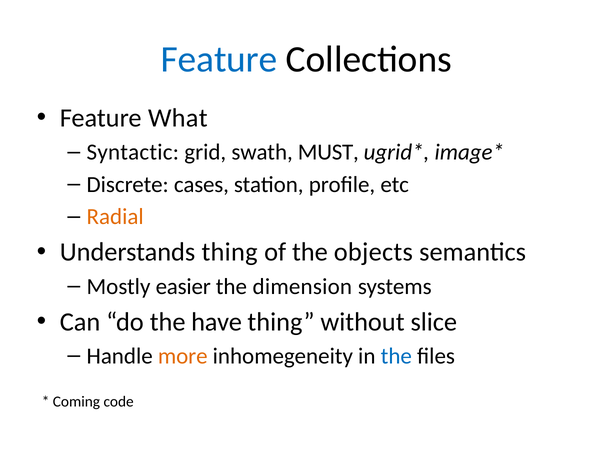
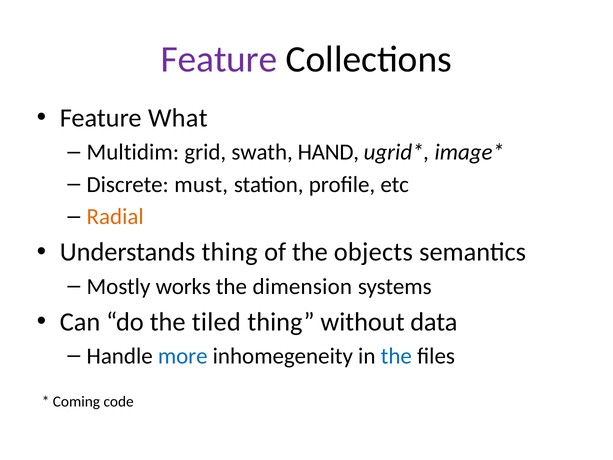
Feature at (219, 59) colour: blue -> purple
Syntactic: Syntactic -> Multidim
MUST: MUST -> HAND
cases: cases -> must
easier: easier -> works
have: have -> tiled
slice: slice -> data
more colour: orange -> blue
